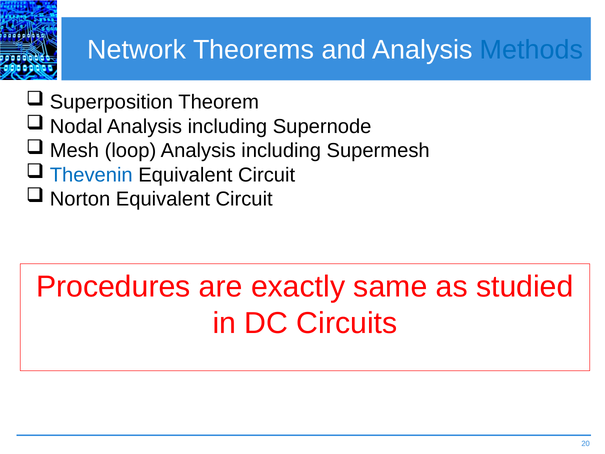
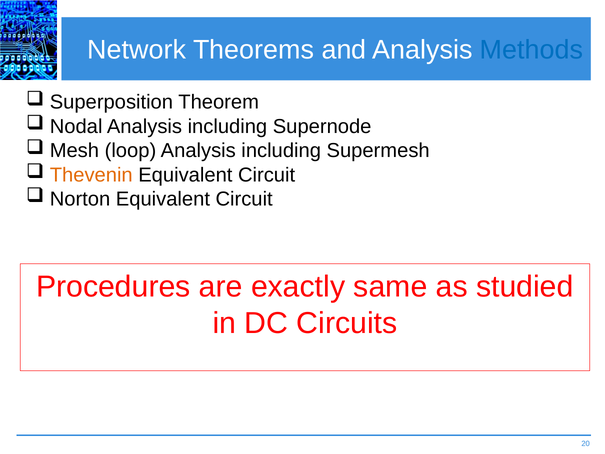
Thevenin colour: blue -> orange
